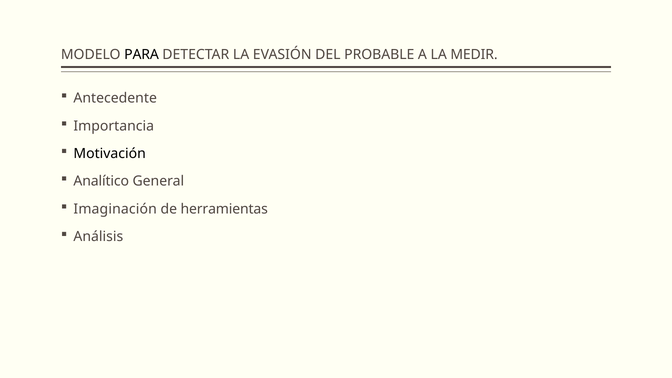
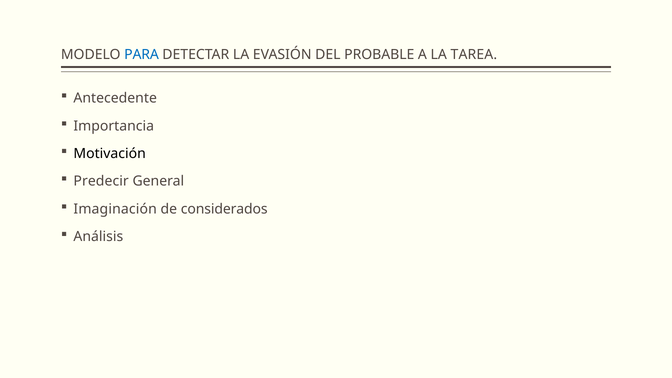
PARA colour: black -> blue
MEDIR: MEDIR -> TAREA
Analítico: Analítico -> Predecir
herramientas: herramientas -> considerados
